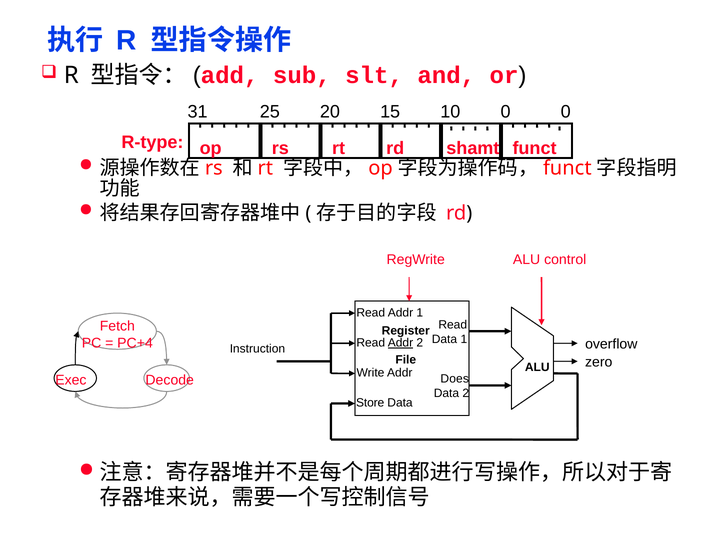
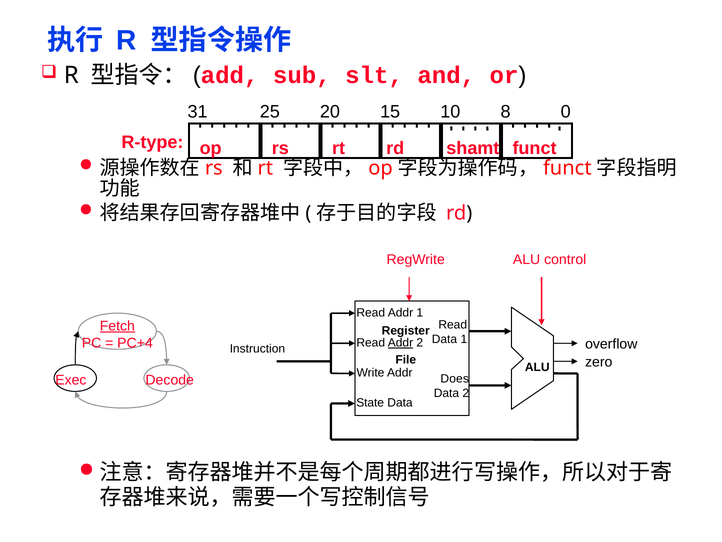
15 0: 0 -> 8
Fetch underline: none -> present
Store: Store -> State
